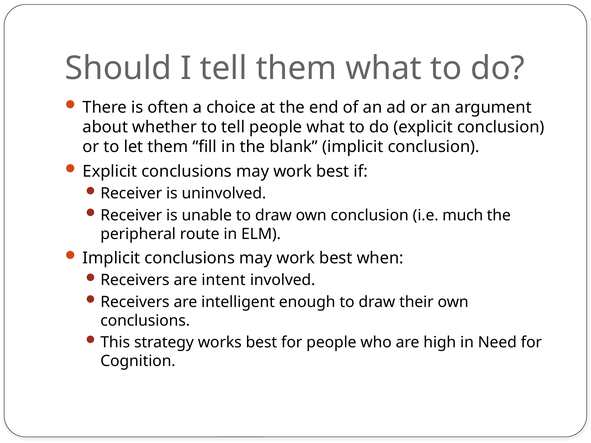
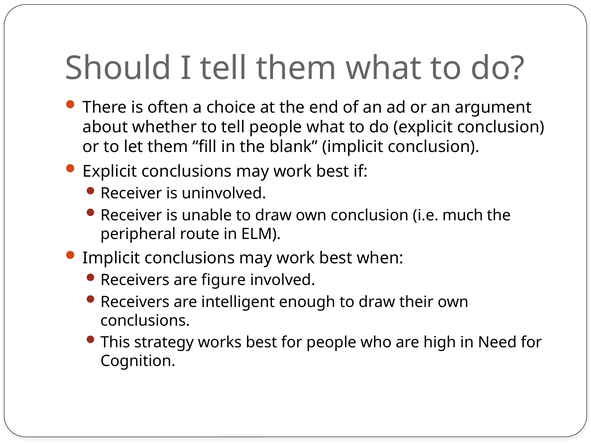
intent: intent -> figure
